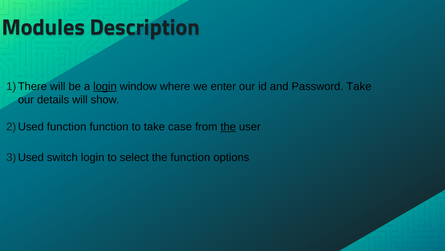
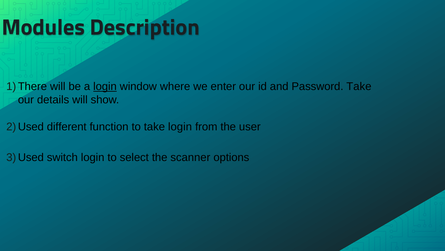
function at (67, 126): function -> different
take case: case -> login
the at (228, 126) underline: present -> none
the function: function -> scanner
